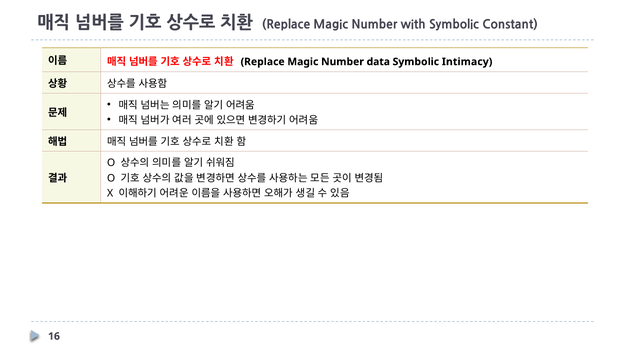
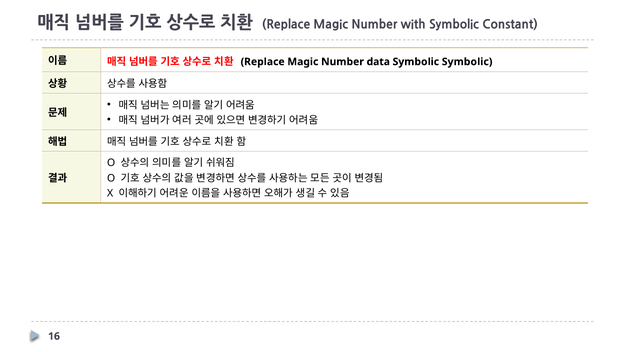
Symbolic Intimacy: Intimacy -> Symbolic
